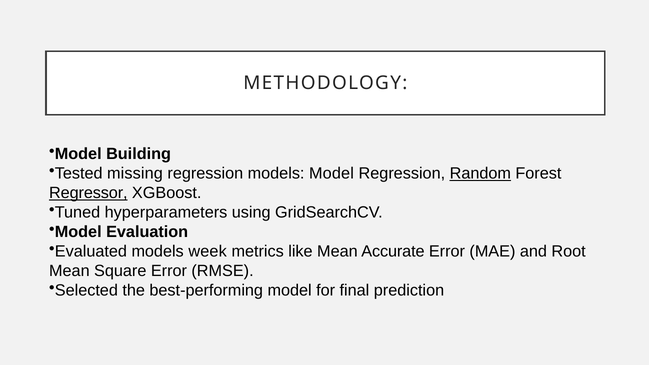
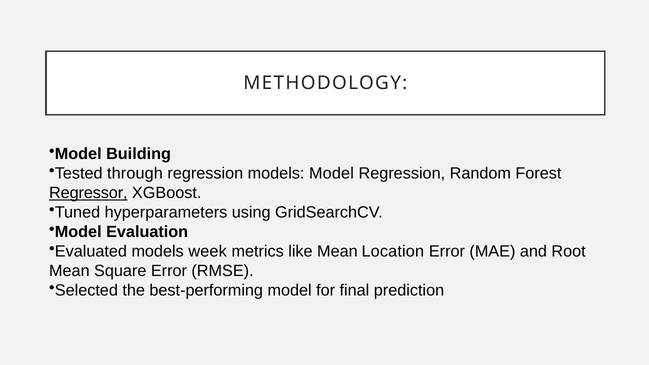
missing: missing -> through
Random underline: present -> none
Accurate: Accurate -> Location
